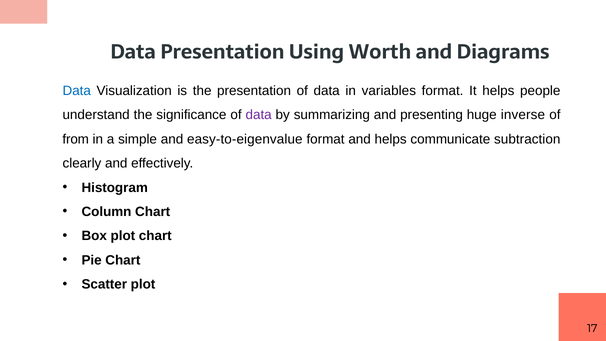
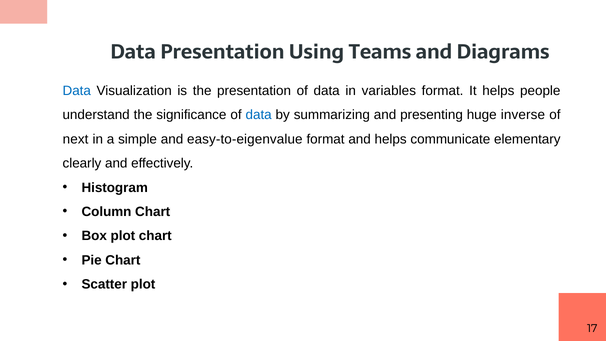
Worth: Worth -> Teams
data at (259, 115) colour: purple -> blue
from: from -> next
subtraction: subtraction -> elementary
